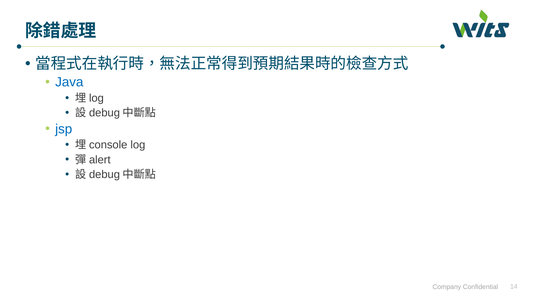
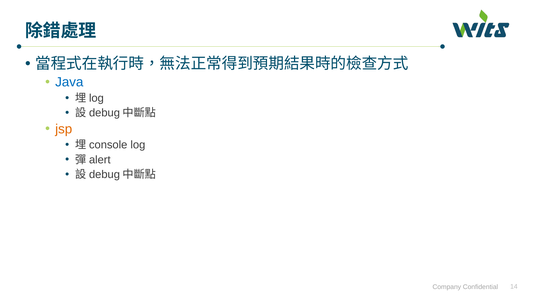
jsp colour: blue -> orange
